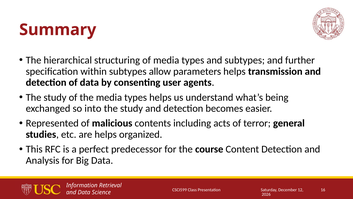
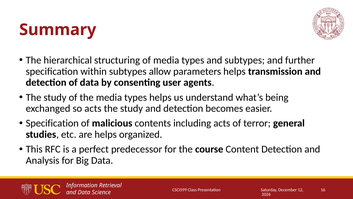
so into: into -> acts
Represented at (52, 123): Represented -> Specification
